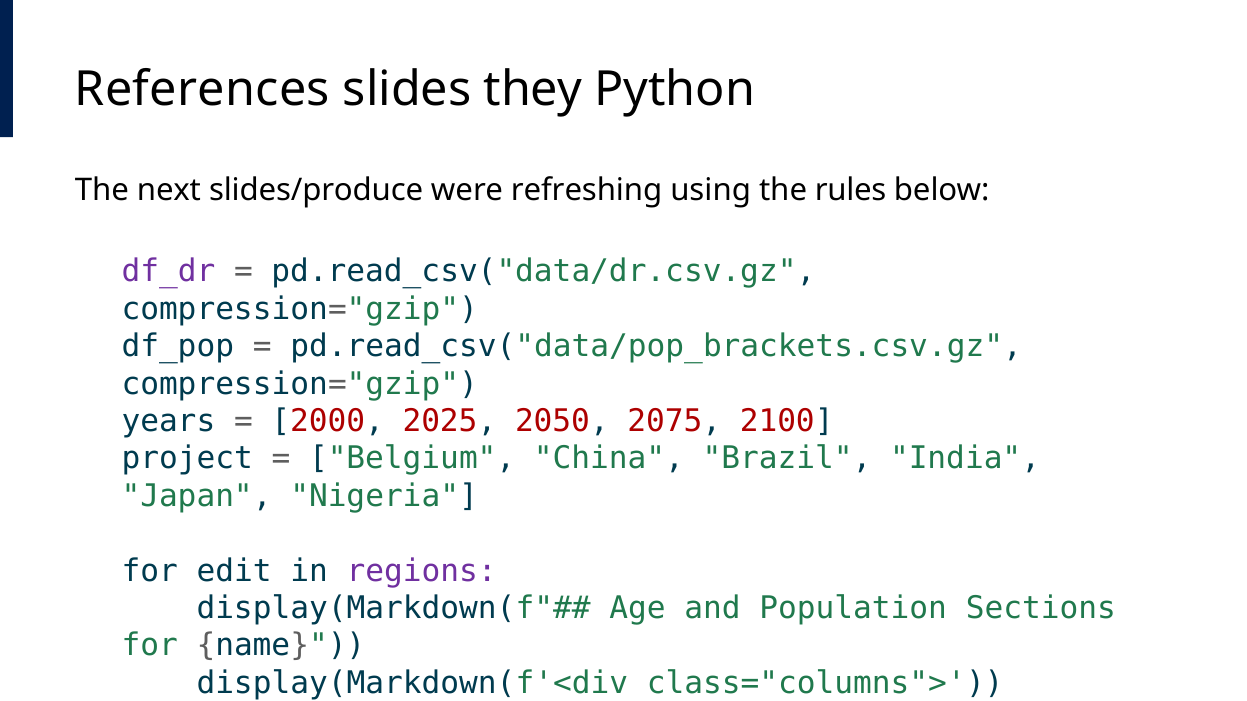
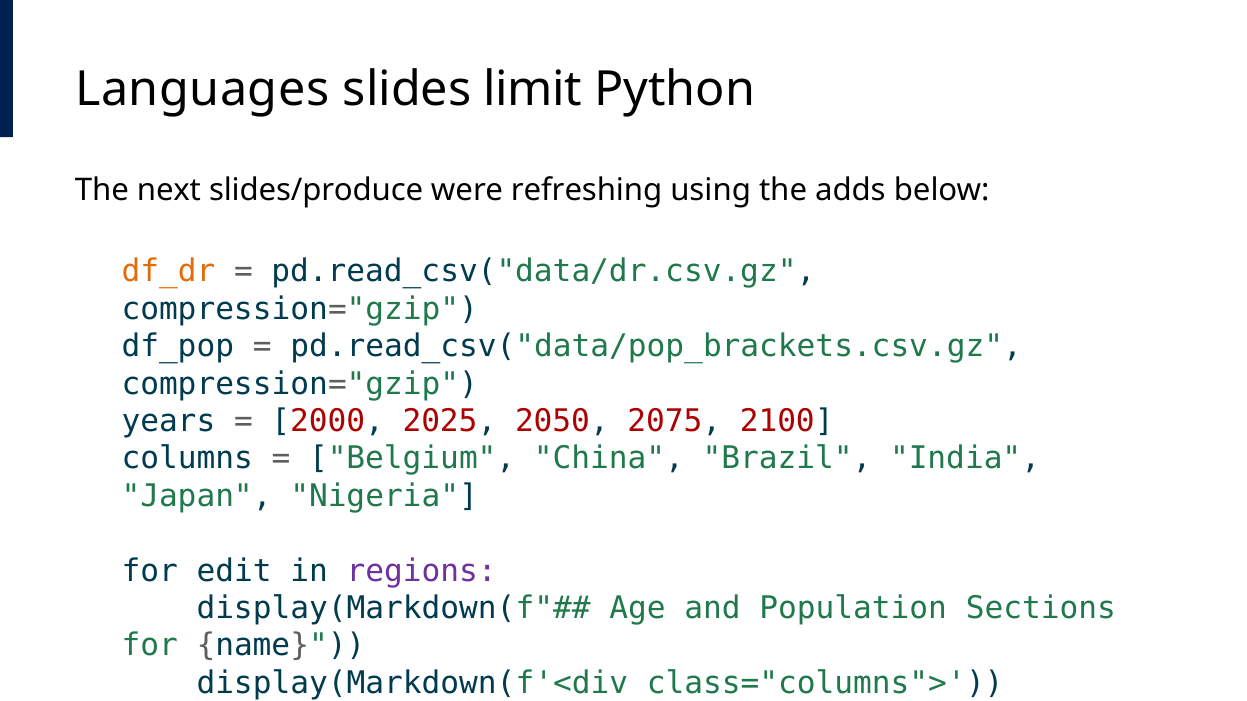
References: References -> Languages
they: they -> limit
rules: rules -> adds
df_dr colour: purple -> orange
project: project -> columns
